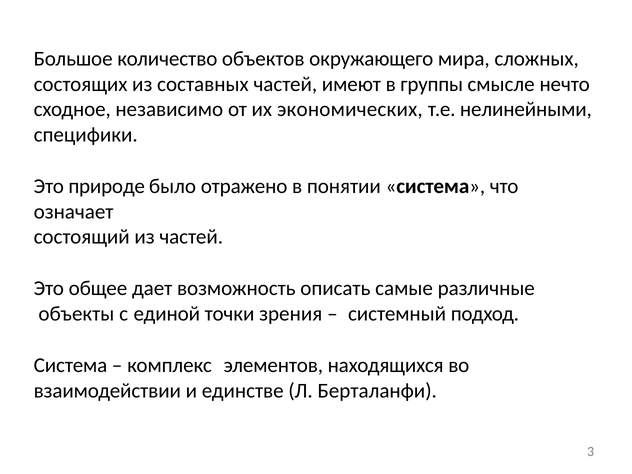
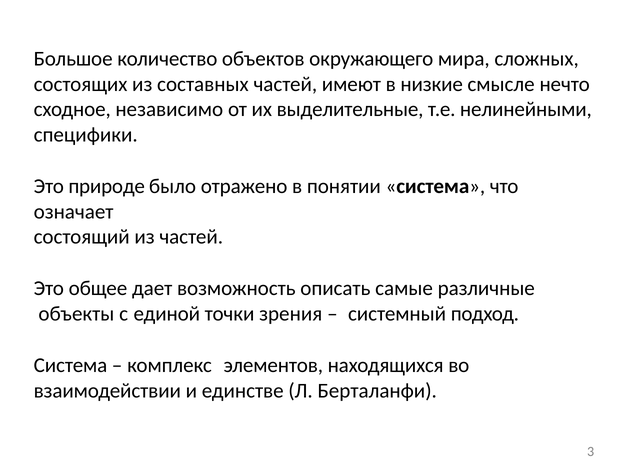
группы: группы -> низкие
экономических: экономических -> выделительные
